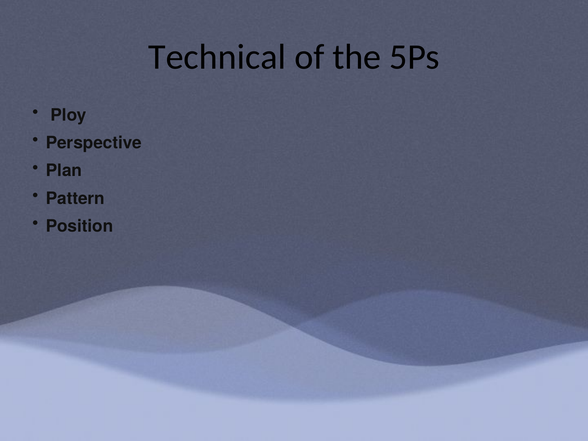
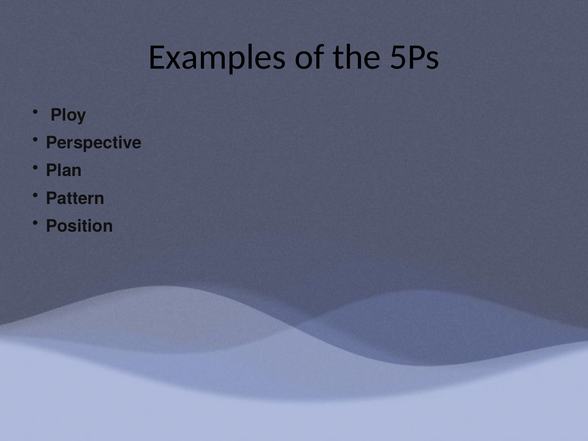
Technical: Technical -> Examples
